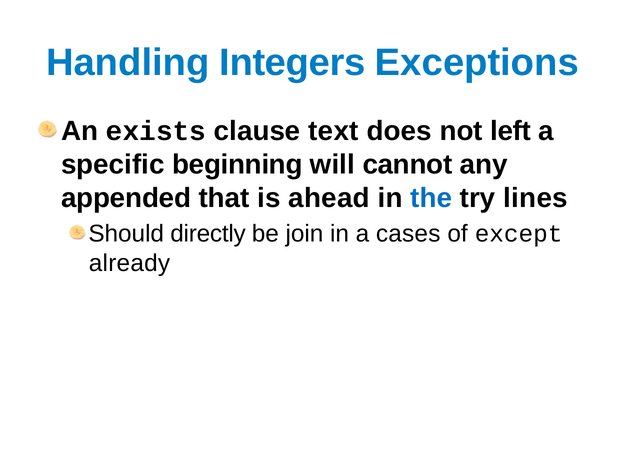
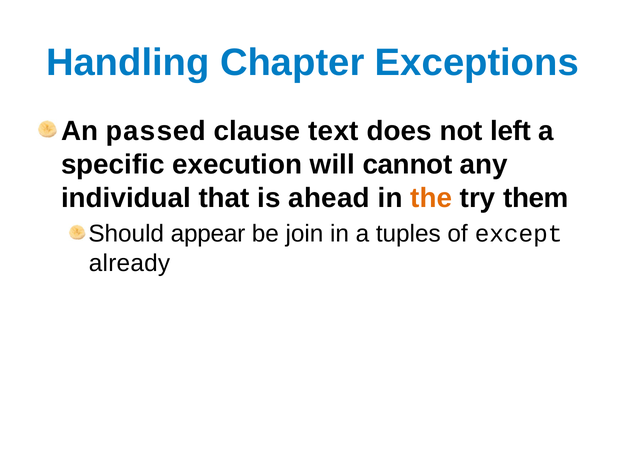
Integers: Integers -> Chapter
exists: exists -> passed
beginning: beginning -> execution
appended: appended -> individual
the colour: blue -> orange
lines: lines -> them
directly: directly -> appear
cases: cases -> tuples
